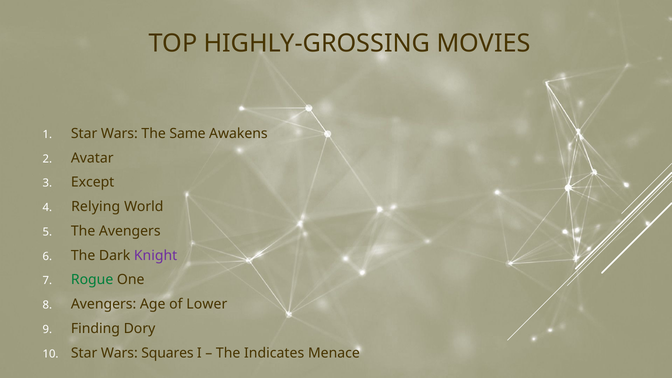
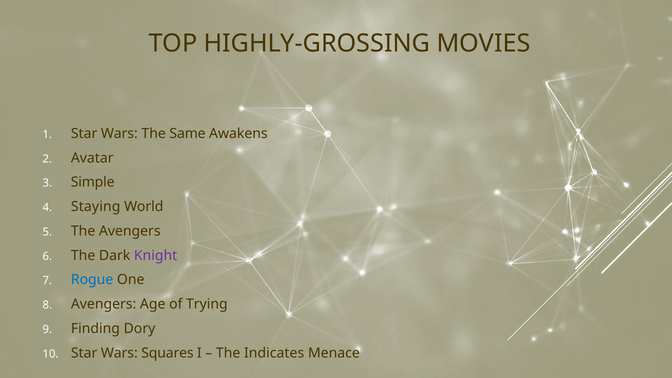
Except: Except -> Simple
Relying: Relying -> Staying
Rogue colour: green -> blue
Lower: Lower -> Trying
